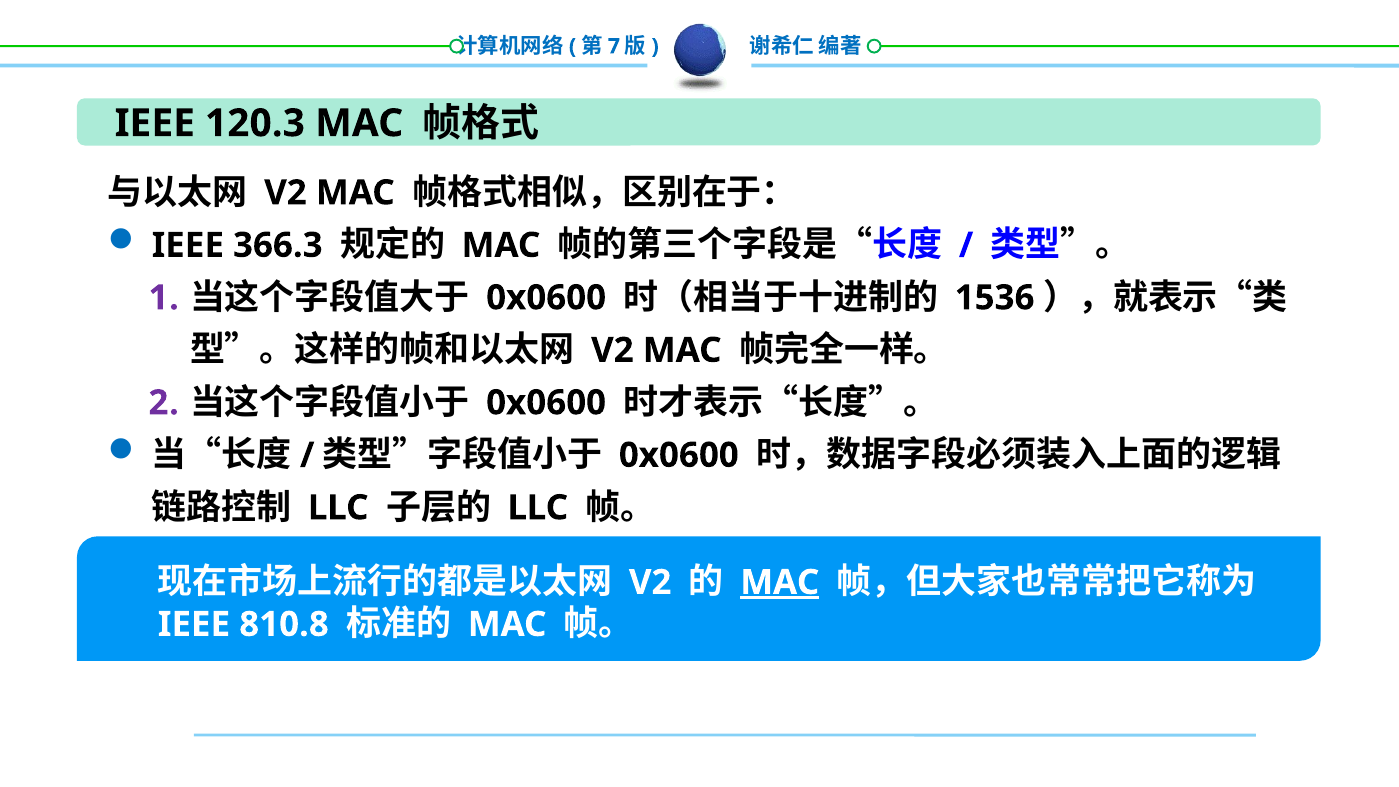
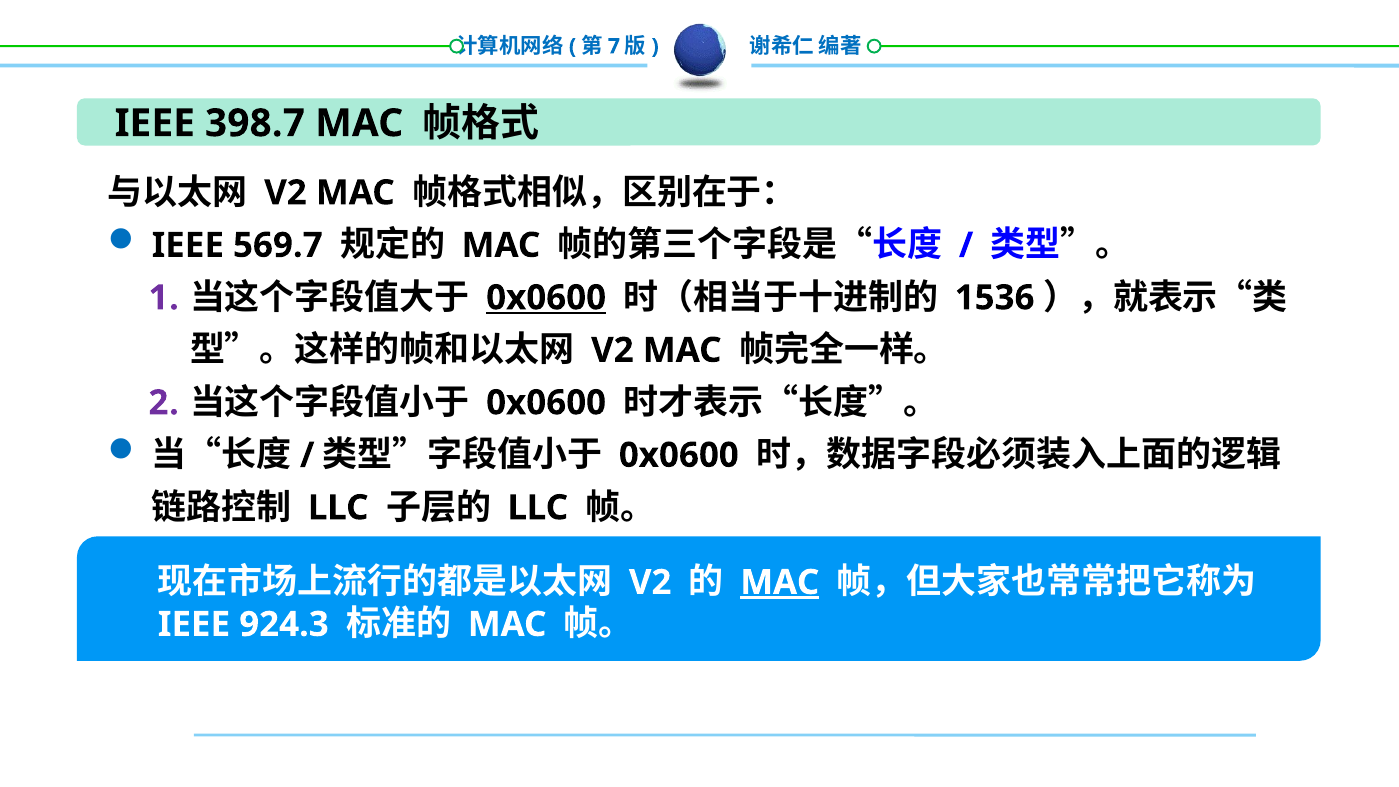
120.3: 120.3 -> 398.7
366.3: 366.3 -> 569.7
0x0600 at (546, 298) underline: none -> present
810.8: 810.8 -> 924.3
